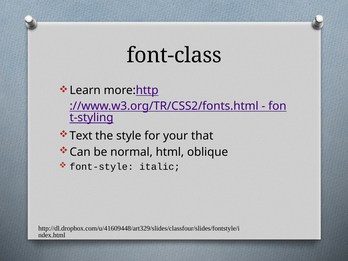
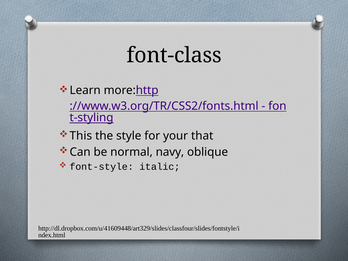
Text: Text -> This
html: html -> navy
